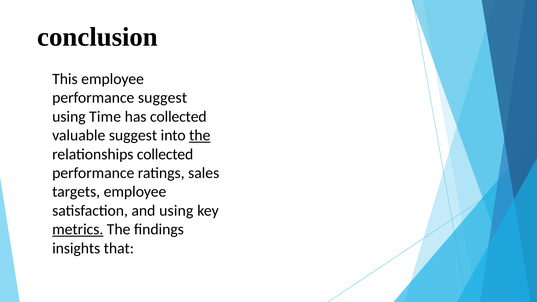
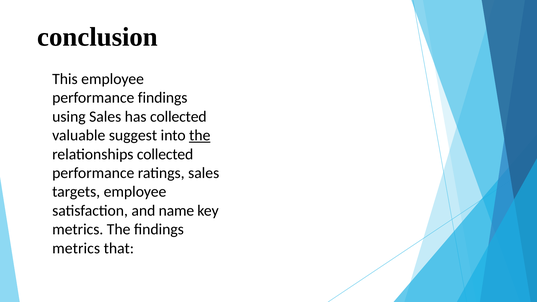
performance suggest: suggest -> findings
using Time: Time -> Sales
and using: using -> name
metrics at (78, 229) underline: present -> none
insights at (76, 248): insights -> metrics
